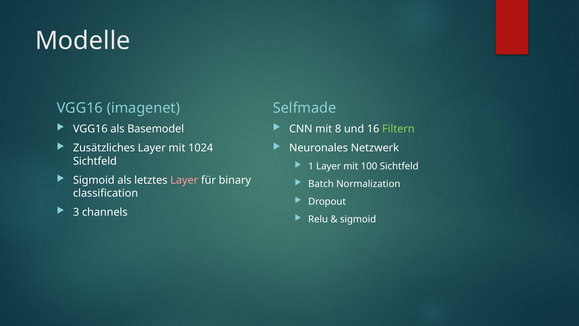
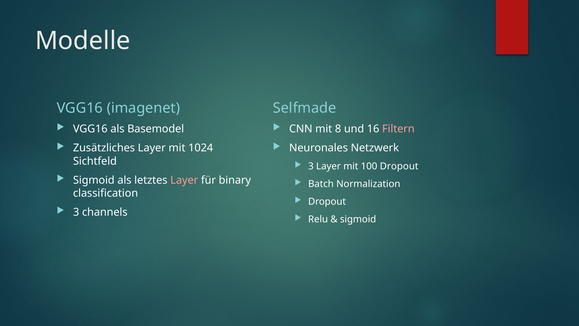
Filtern colour: light green -> pink
1 at (311, 166): 1 -> 3
100 Sichtfeld: Sichtfeld -> Dropout
